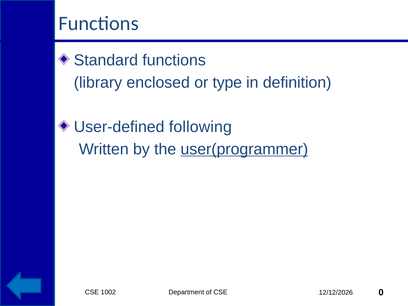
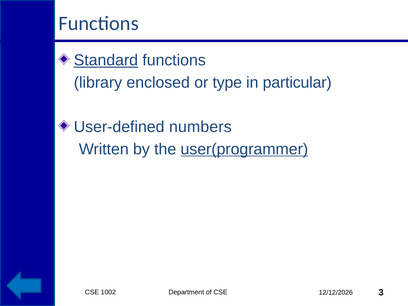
Standard underline: none -> present
definition: definition -> particular
following: following -> numbers
0: 0 -> 3
